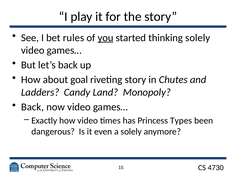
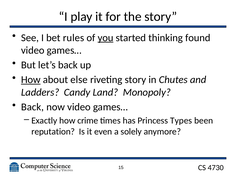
thinking solely: solely -> found
How at (31, 80) underline: none -> present
goal: goal -> else
how video: video -> crime
dangerous: dangerous -> reputation
